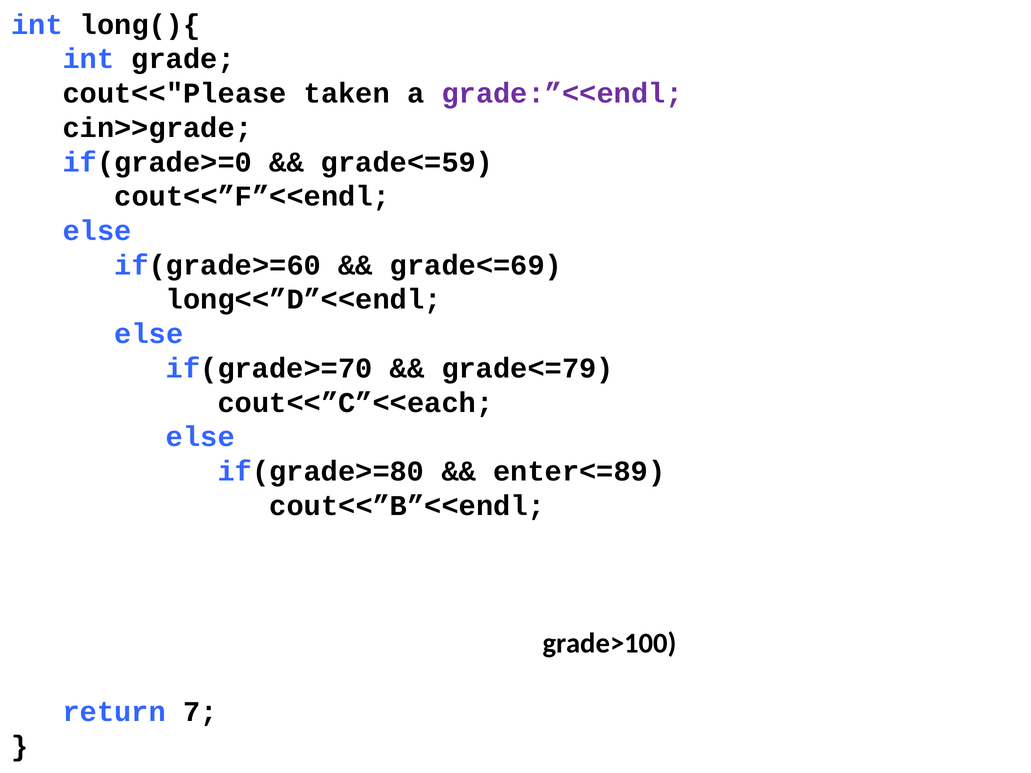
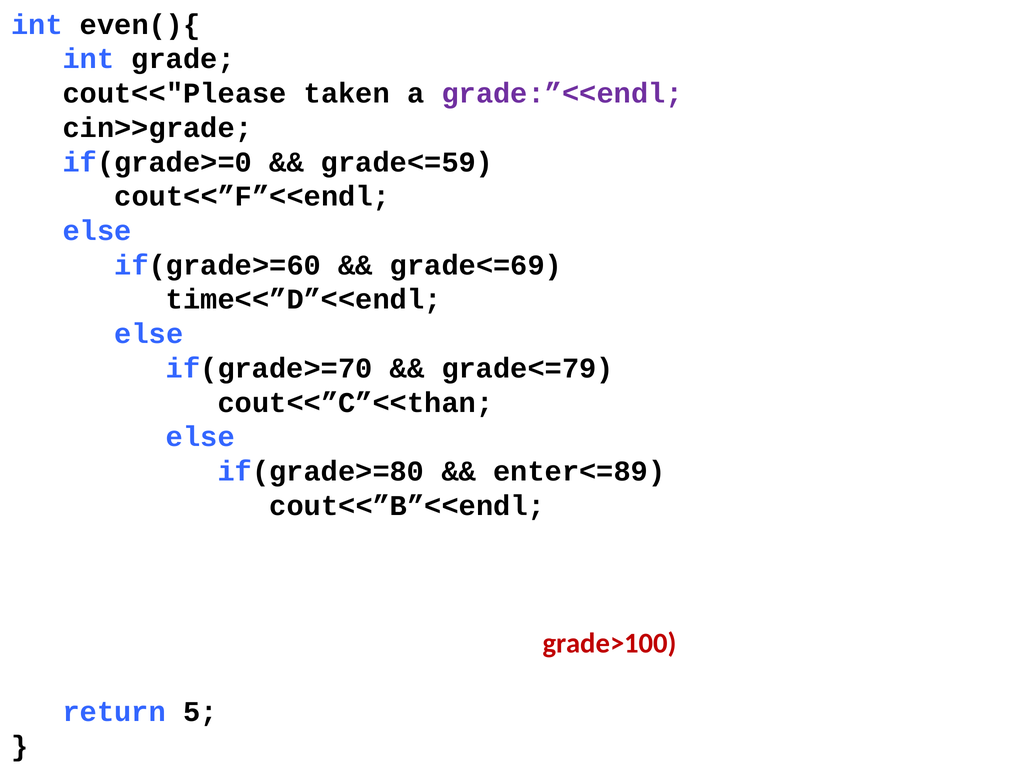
long(){: long(){ -> even(){
long<<”D”<<endl: long<<”D”<<endl -> time<<”D”<<endl
cout<<”C”<<each: cout<<”C”<<each -> cout<<”C”<<than
grade>100 colour: black -> red
7: 7 -> 5
